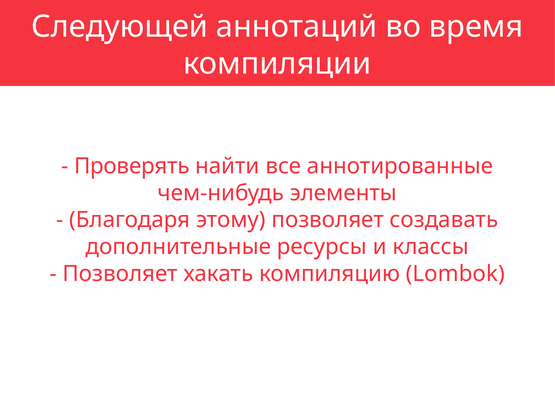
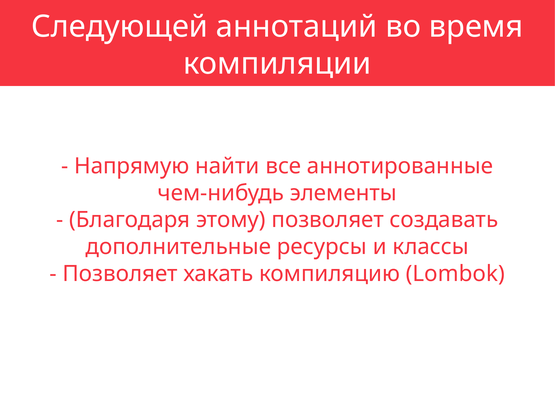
Проверять: Проверять -> Напрямую
